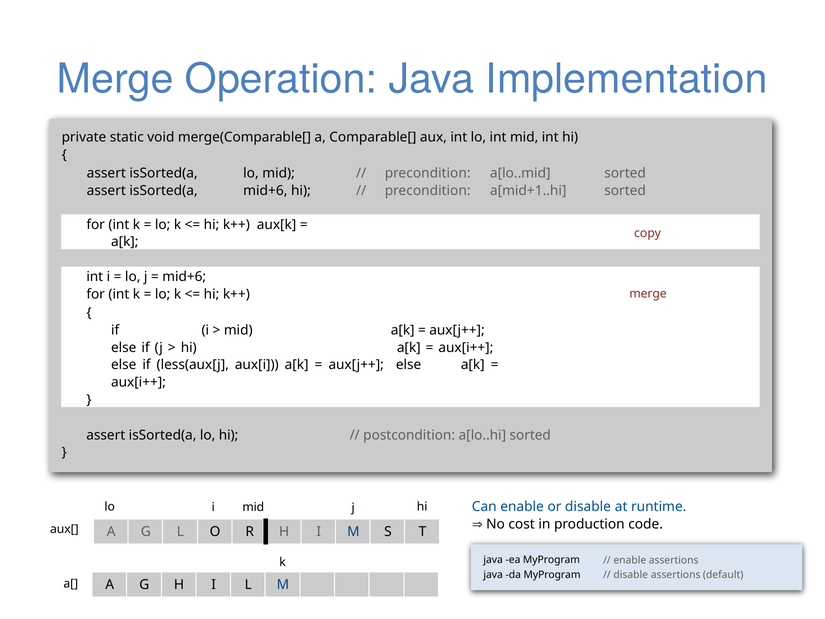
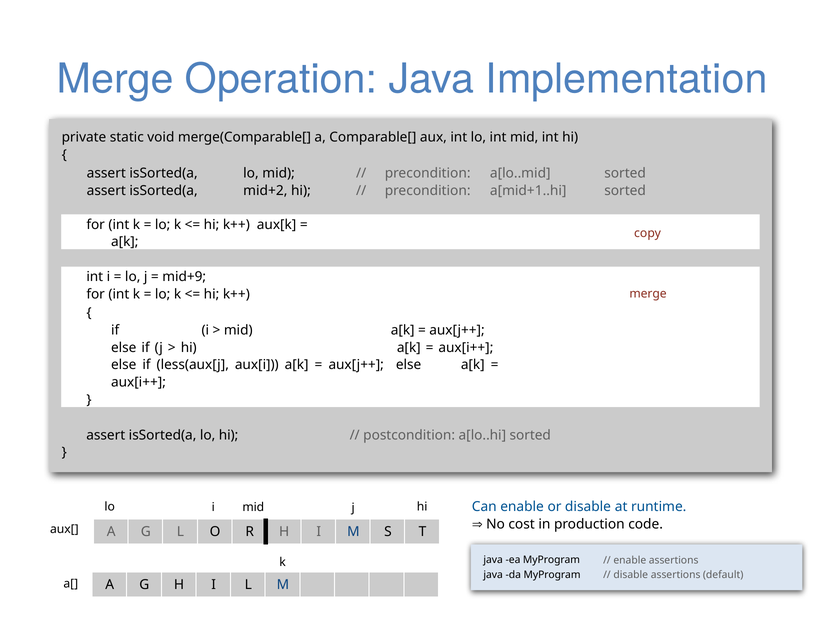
isSorted(a mid+6: mid+6 -> mid+2
mid+6 at (184, 277): mid+6 -> mid+9
